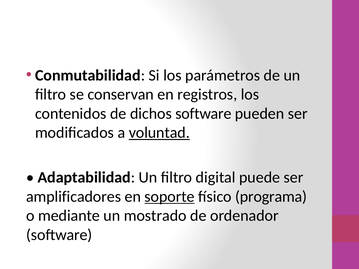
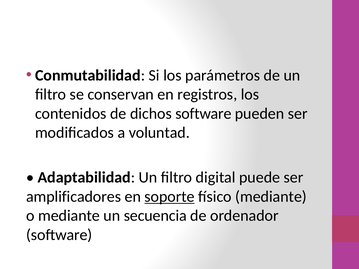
voluntad underline: present -> none
físico programa: programa -> mediante
mostrado: mostrado -> secuencia
